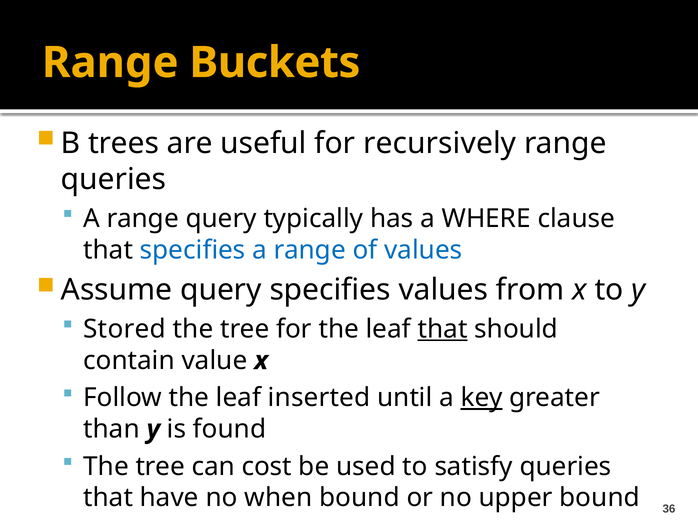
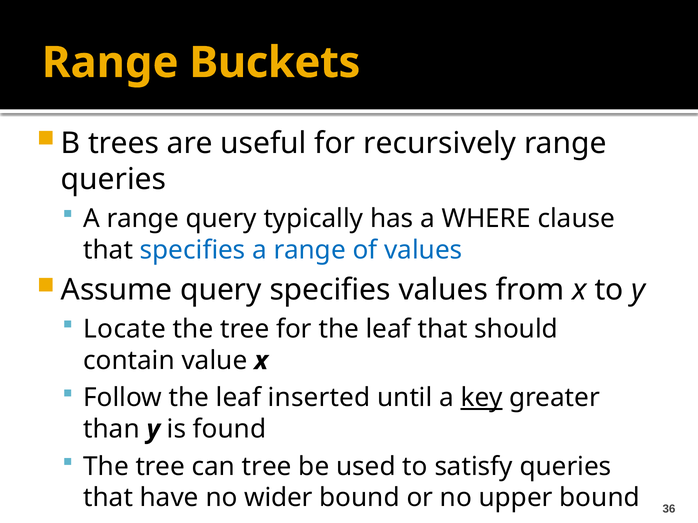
Stored: Stored -> Locate
that at (443, 329) underline: present -> none
can cost: cost -> tree
when: when -> wider
